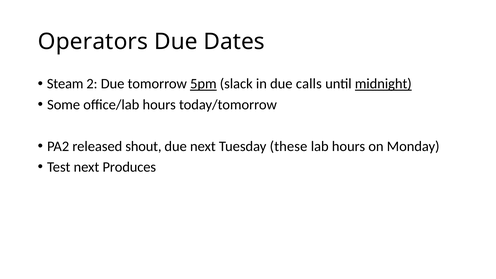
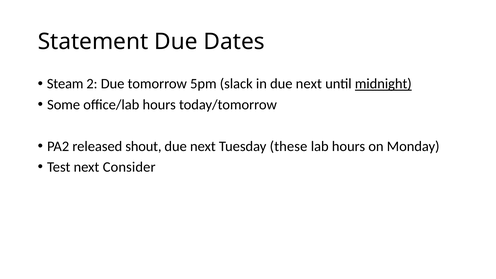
Operators: Operators -> Statement
5pm underline: present -> none
in due calls: calls -> next
Produces: Produces -> Consider
